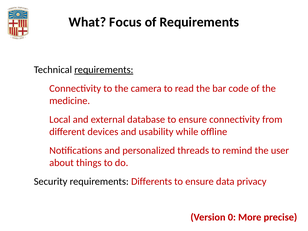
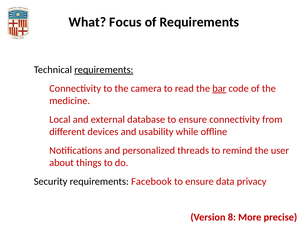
bar underline: none -> present
Differents: Differents -> Facebook
0: 0 -> 8
